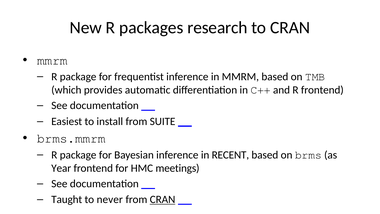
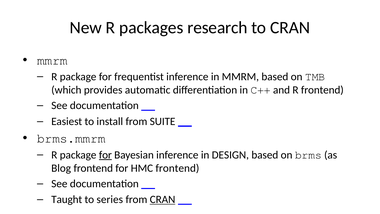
for at (105, 155) underline: none -> present
RECENT: RECENT -> DESIGN
Year: Year -> Blog
HMC meetings: meetings -> frontend
never: never -> series
